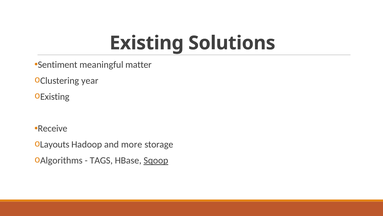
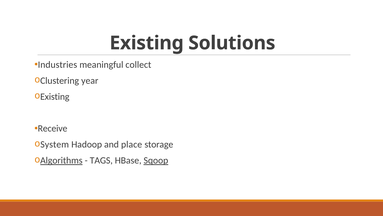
Sentiment: Sentiment -> Industries
matter: matter -> collect
Layouts: Layouts -> System
more: more -> place
Algorithms underline: none -> present
